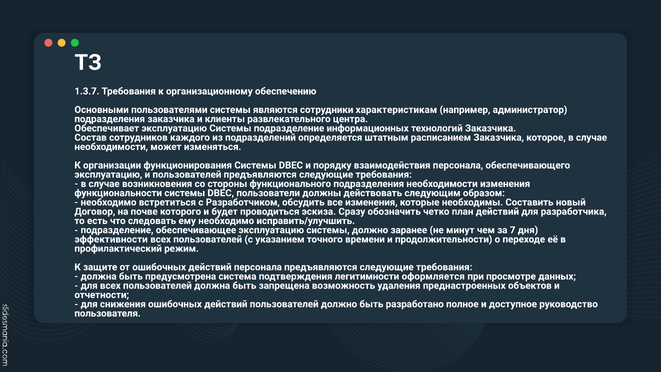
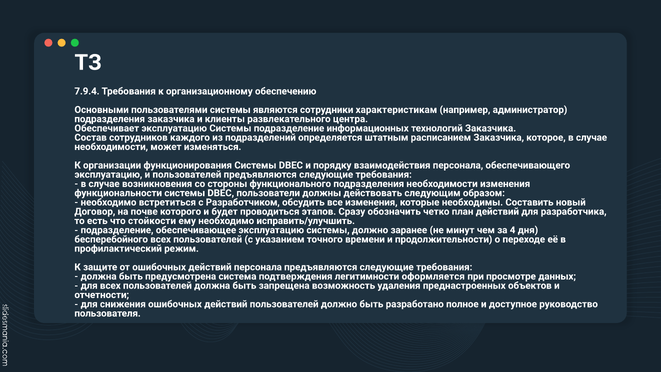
1.3.7: 1.3.7 -> 7.9.4
эскиза: эскиза -> этапов
следовать: следовать -> стойкости
7: 7 -> 4
эффективности: эффективности -> бесперебойного
